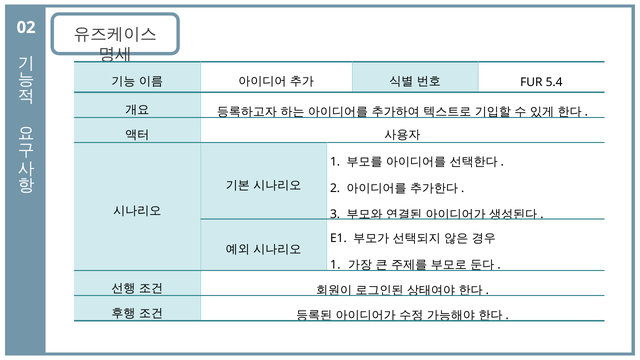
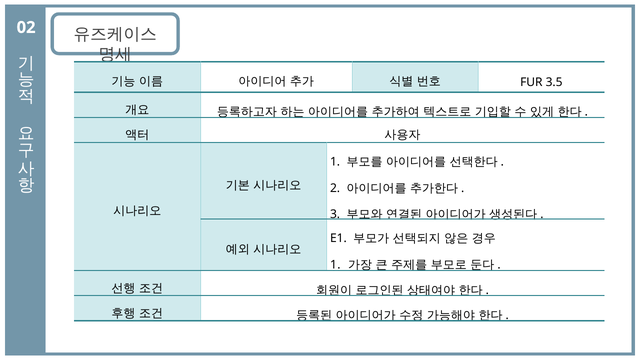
5.4: 5.4 -> 3.5
